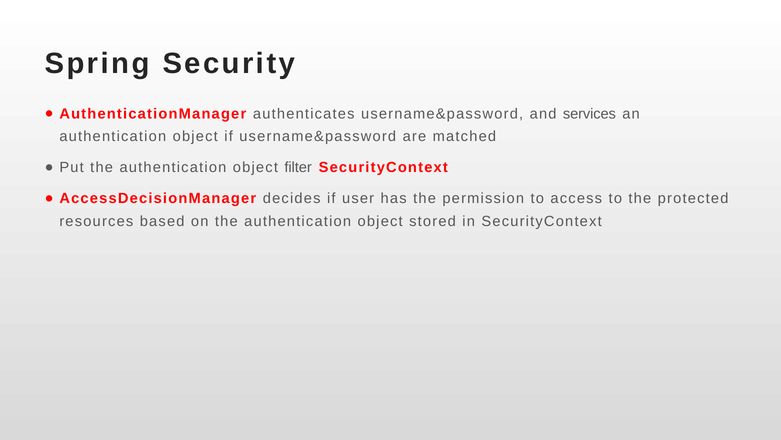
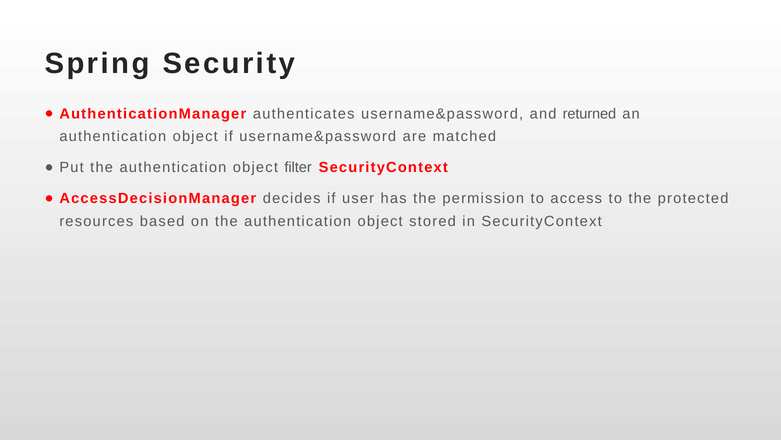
services: services -> returned
